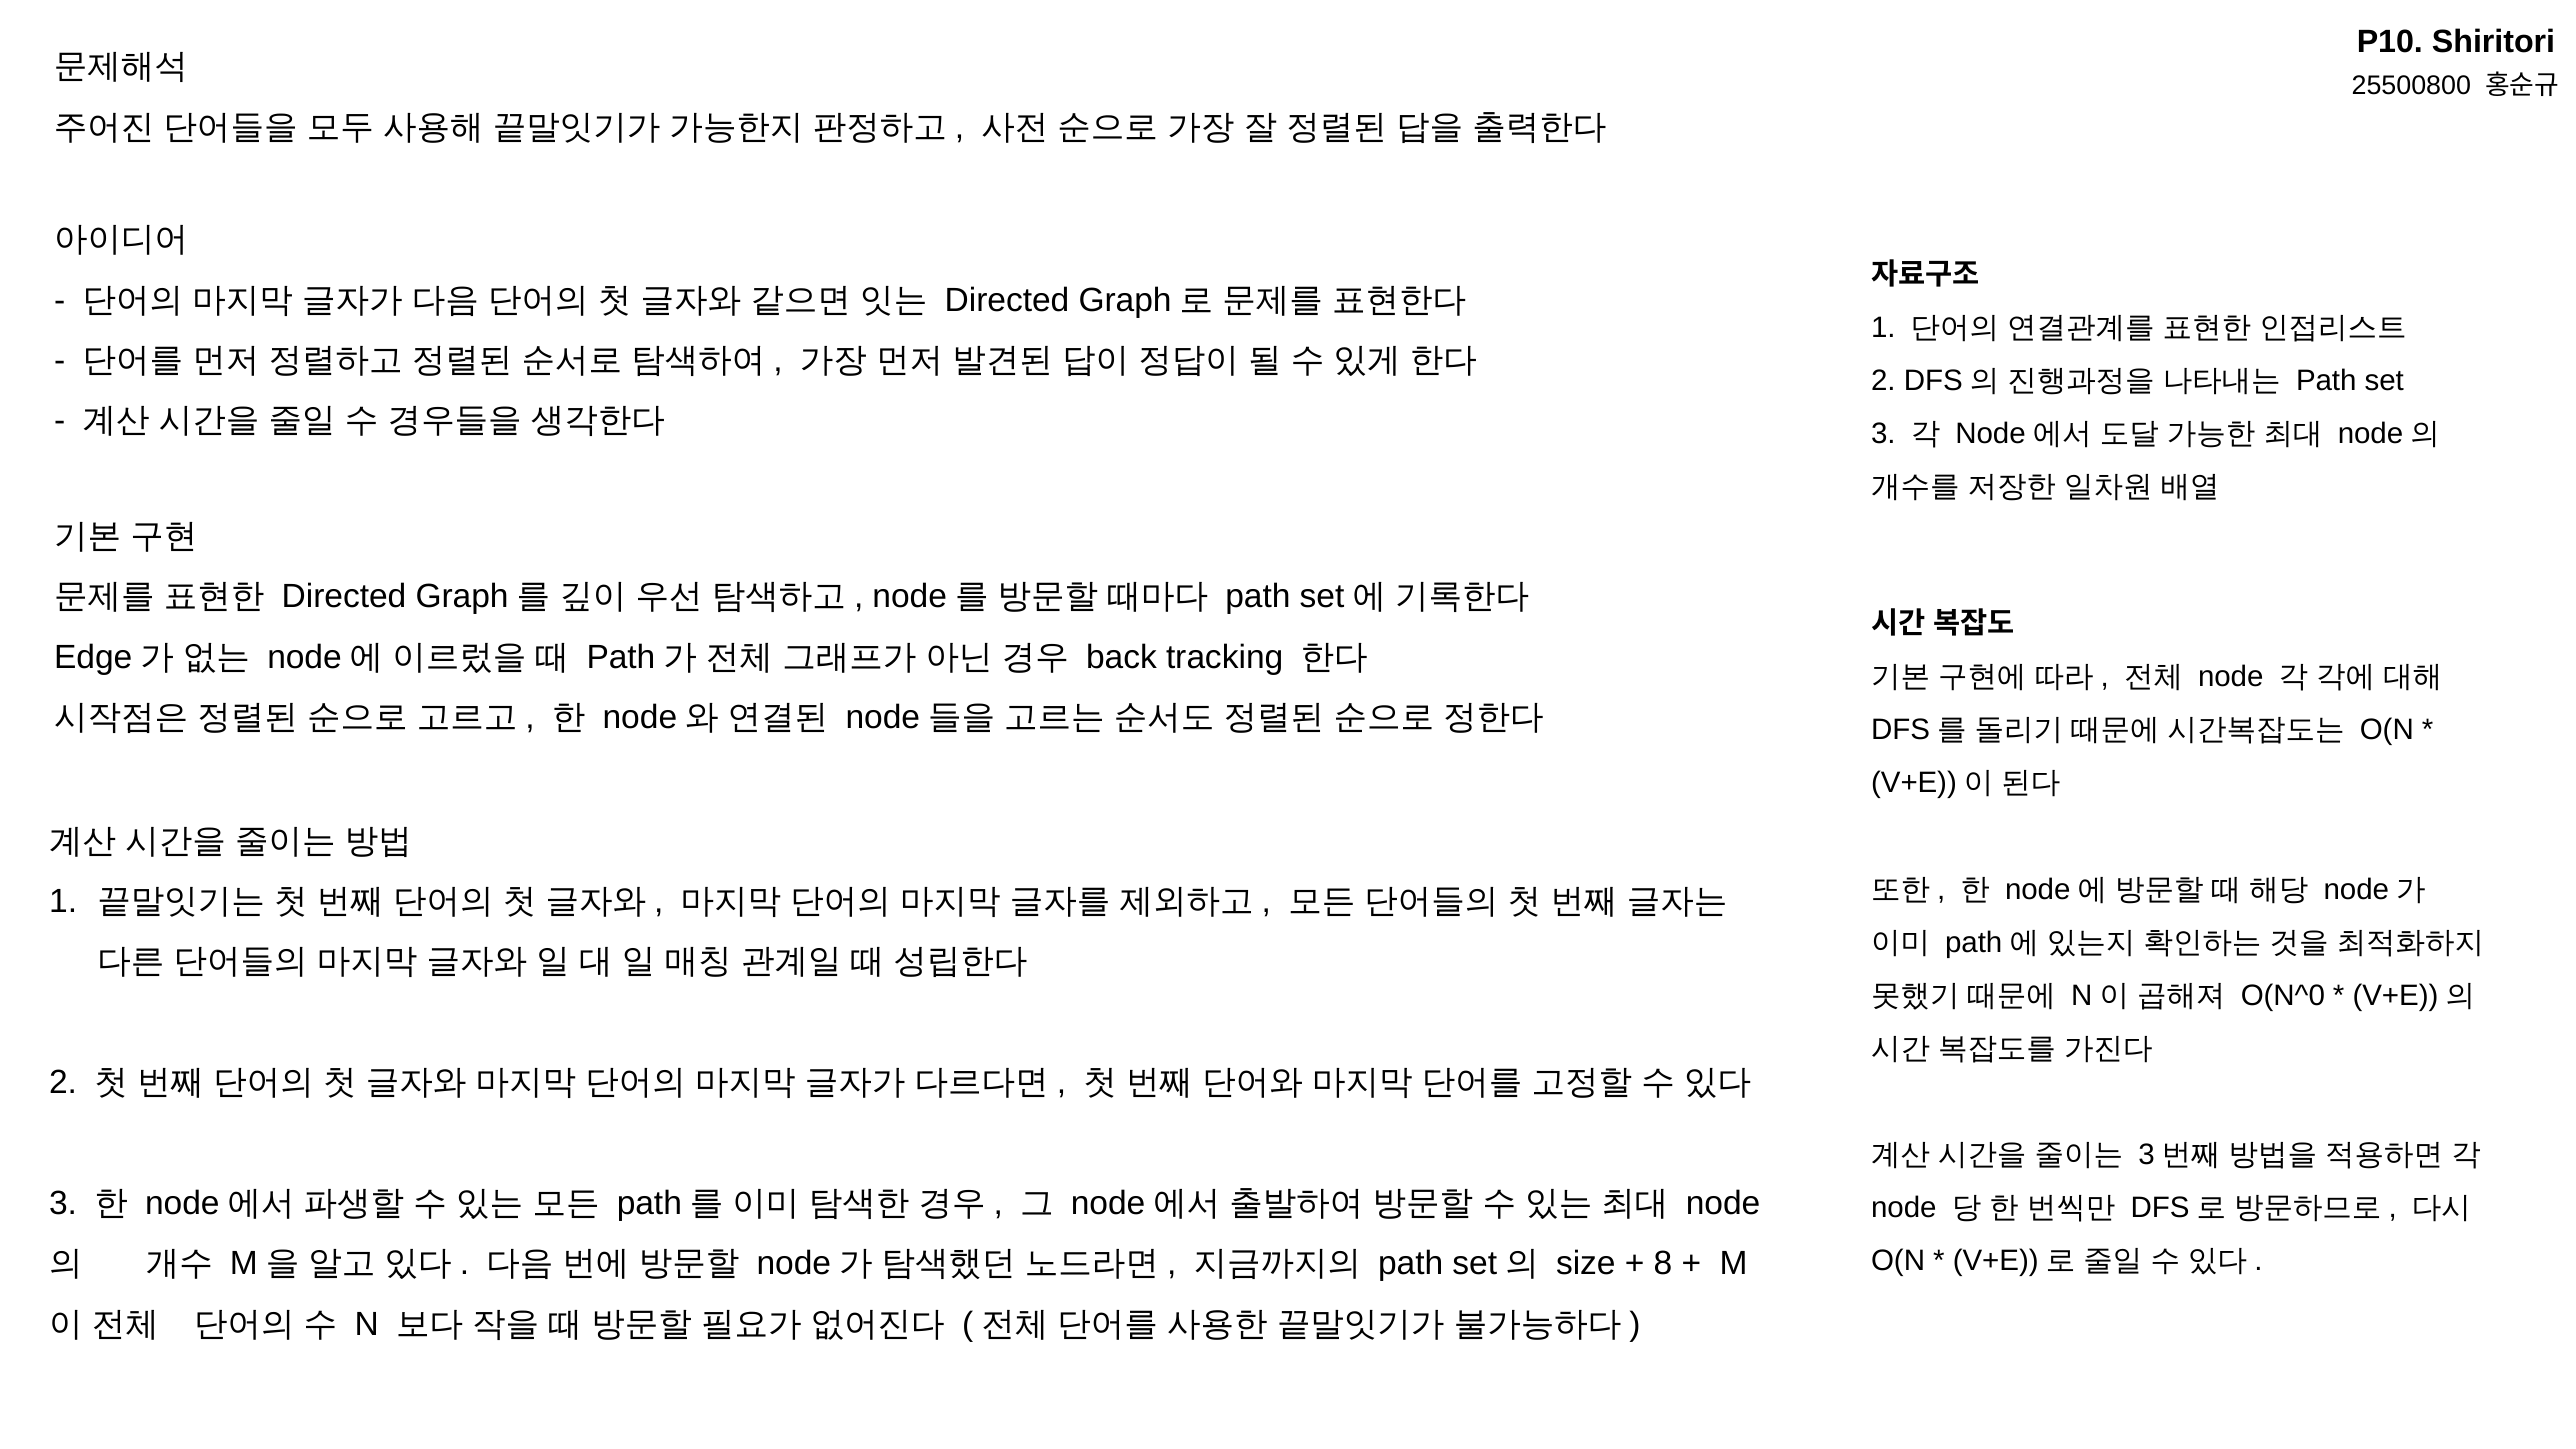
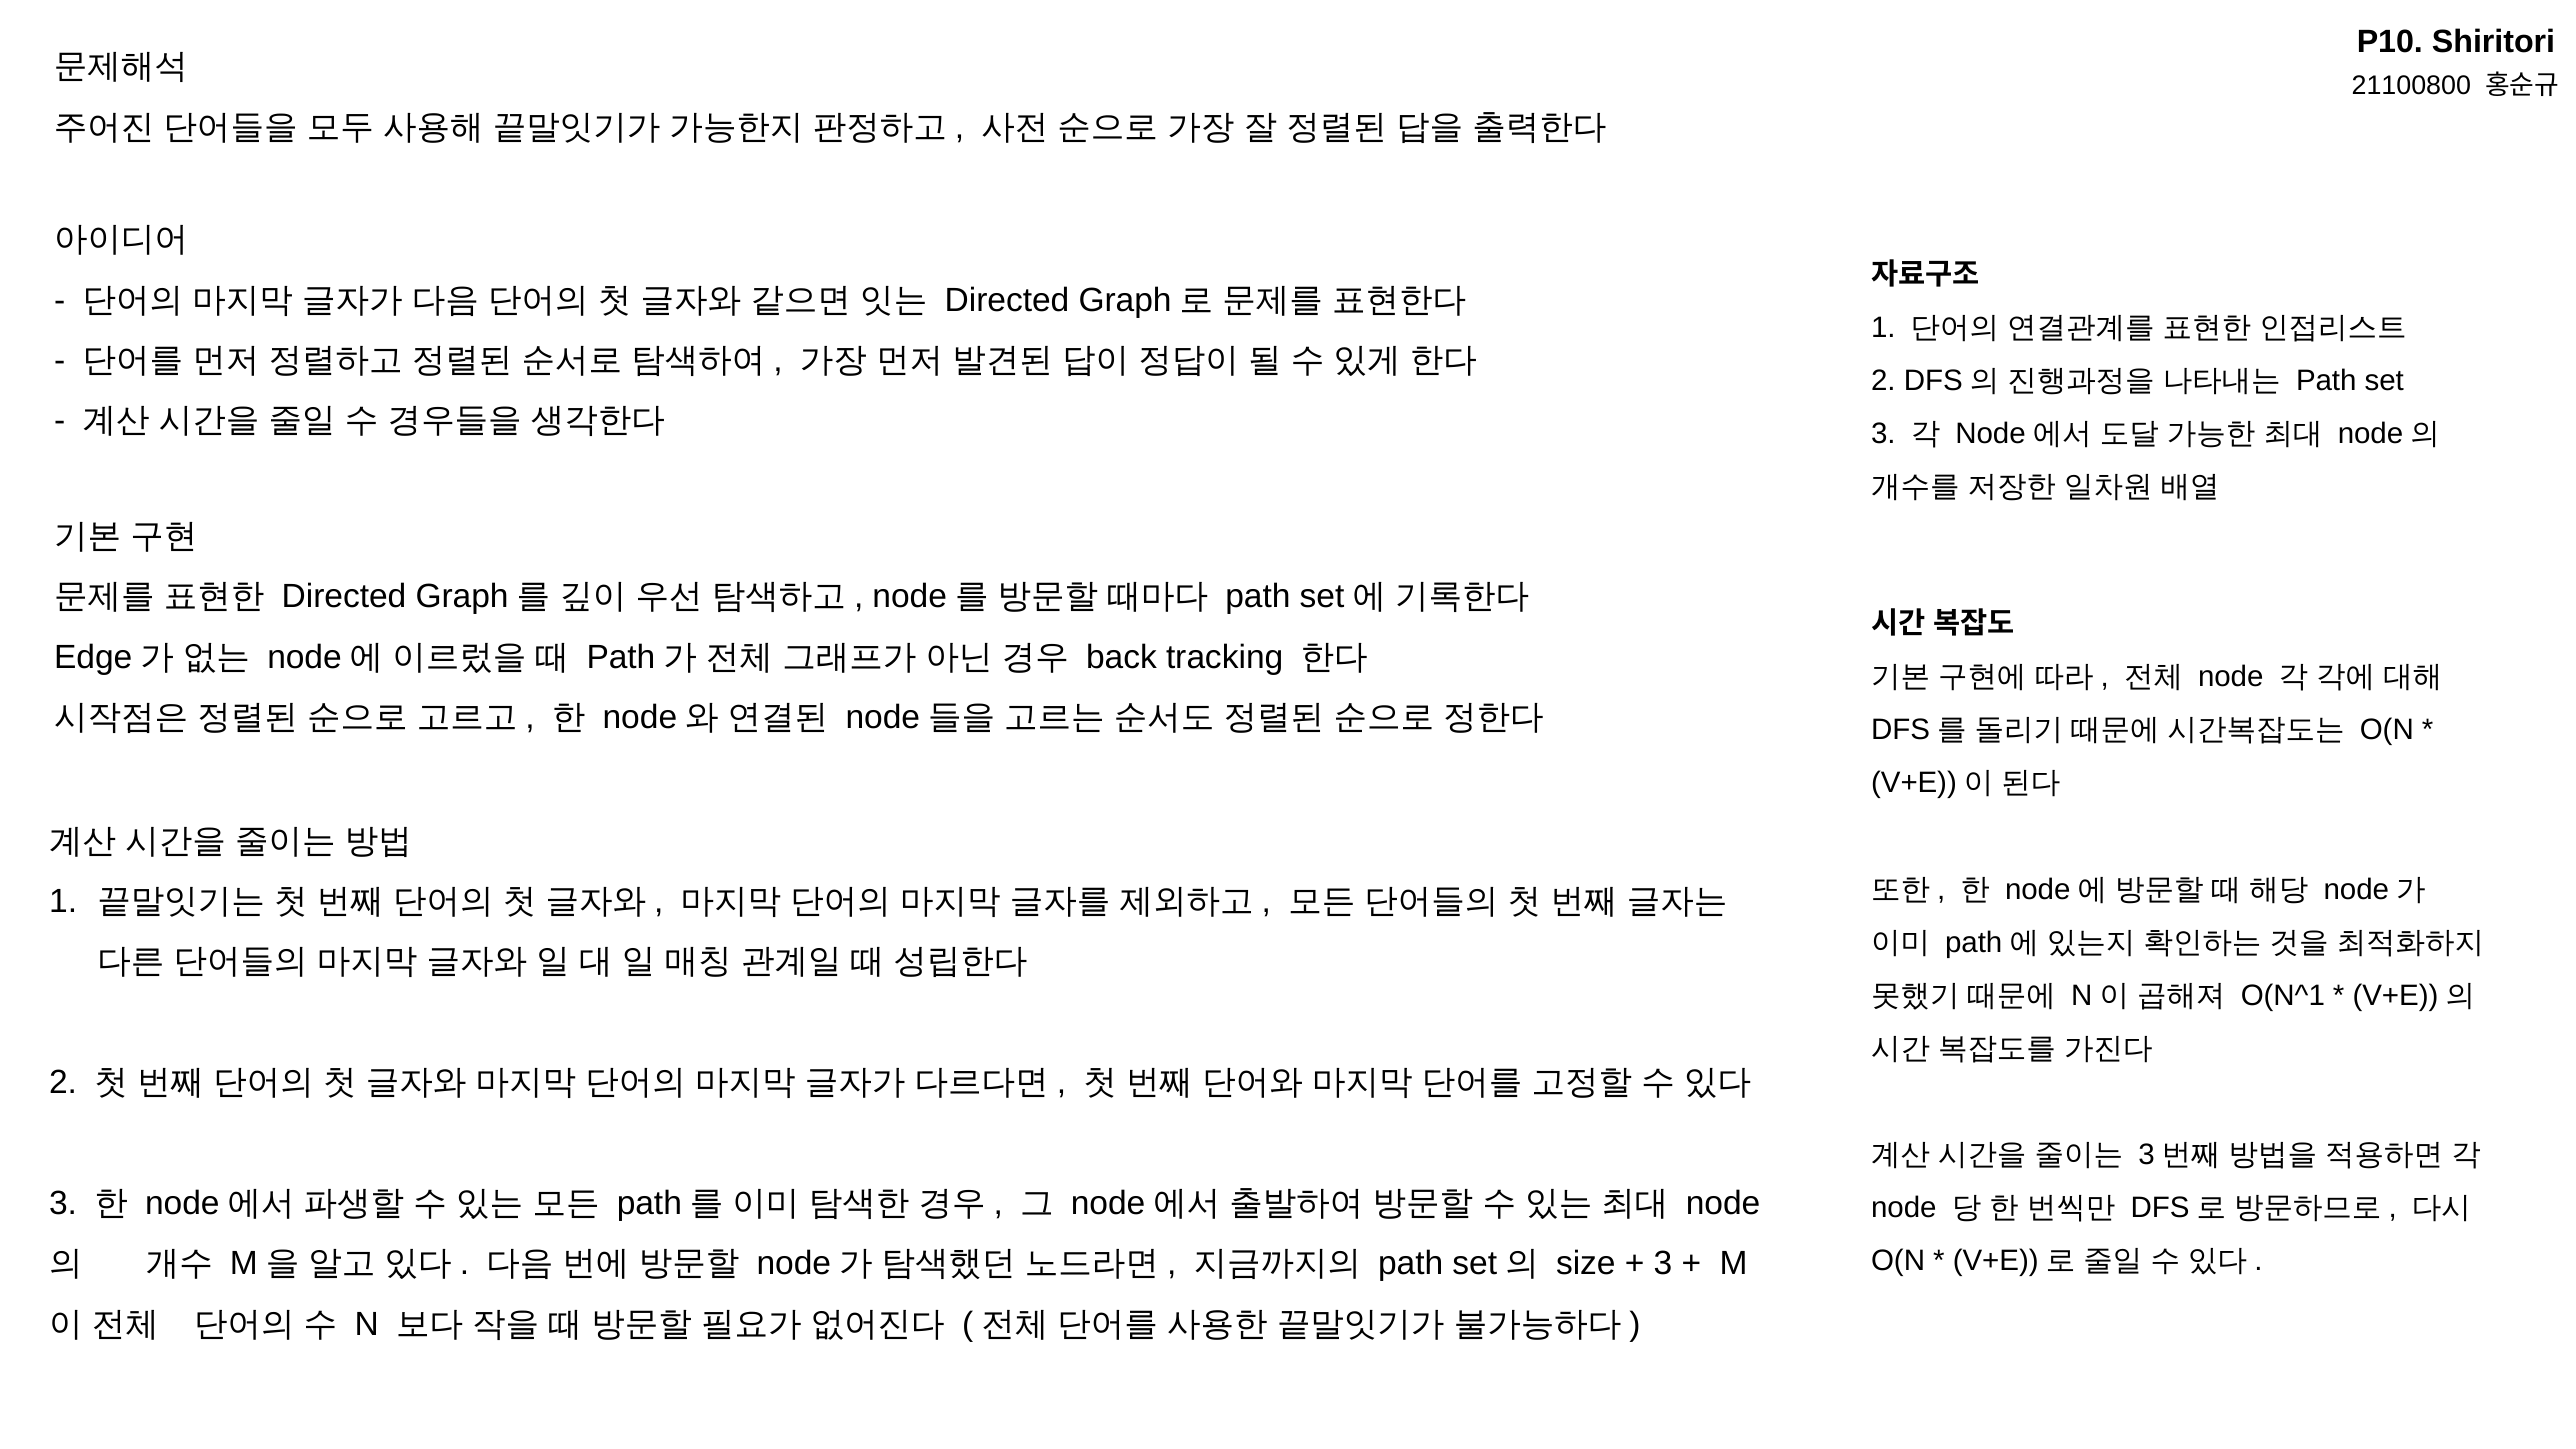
25500800: 25500800 -> 21100800
O(N^0: O(N^0 -> O(N^1
8 at (1663, 1264): 8 -> 3
